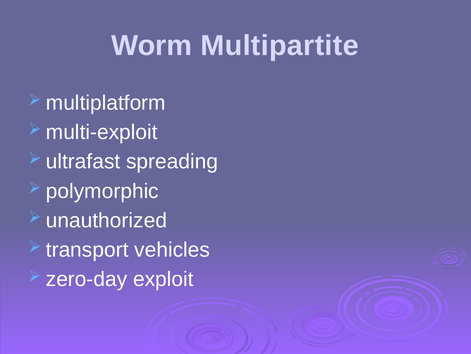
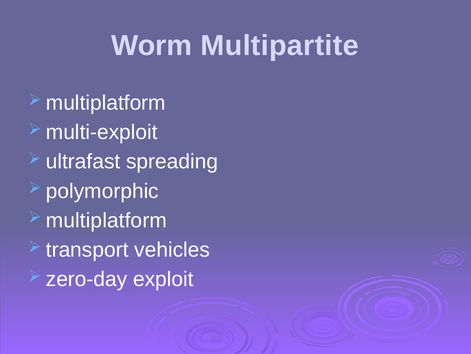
unauthorized at (106, 220): unauthorized -> multiplatform
